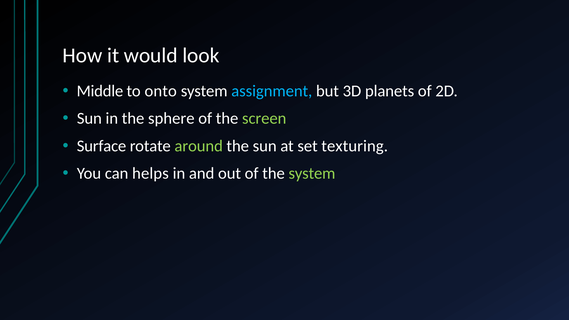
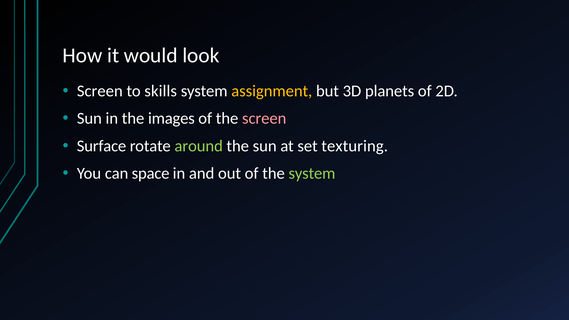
Middle at (100, 91): Middle -> Screen
onto: onto -> skills
assignment colour: light blue -> yellow
sphere: sphere -> images
screen at (264, 119) colour: light green -> pink
helps: helps -> space
